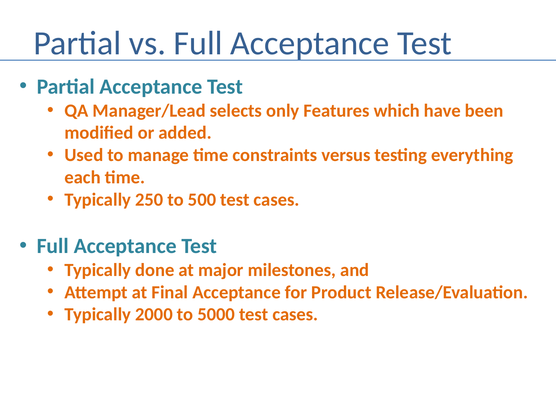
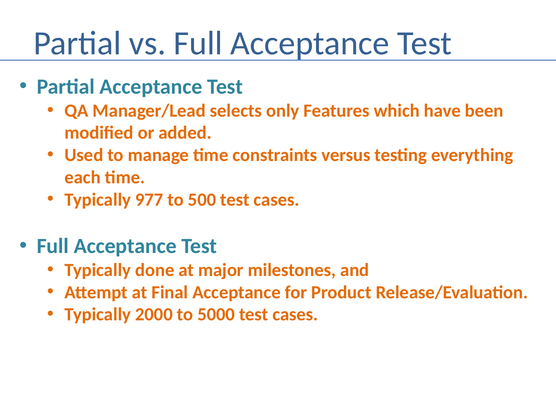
250: 250 -> 977
